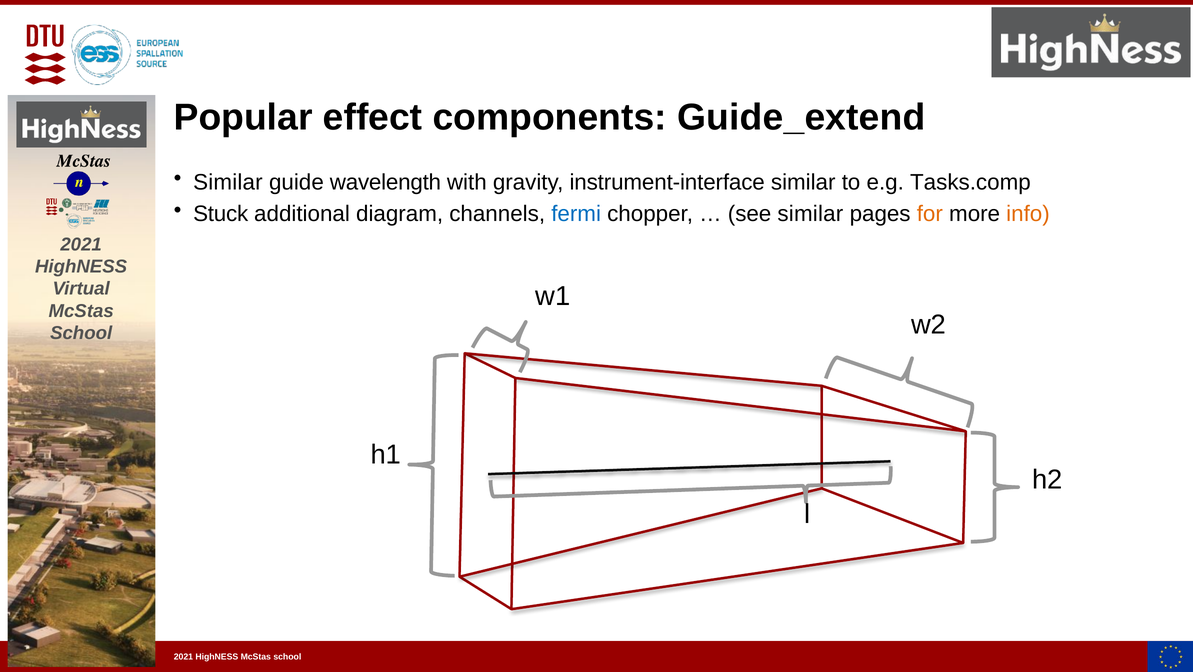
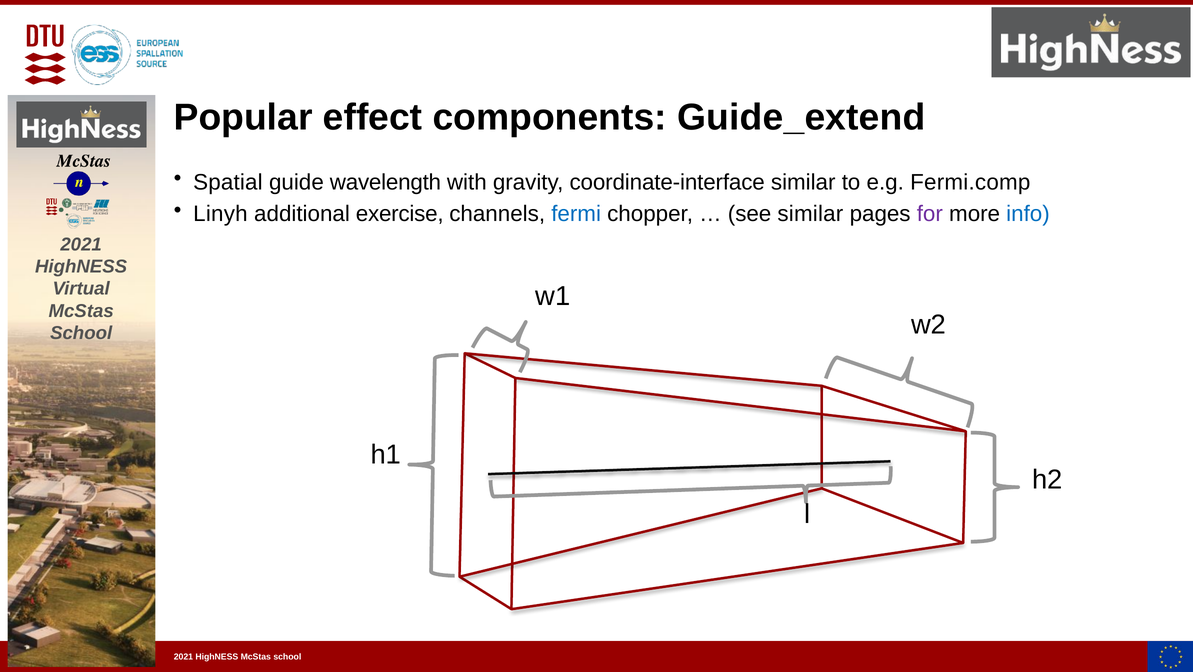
Similar at (228, 182): Similar -> Spatial
instrument-interface: instrument-interface -> coordinate-interface
Tasks.comp: Tasks.comp -> Fermi.comp
Stuck: Stuck -> Linyh
diagram: diagram -> exercise
for colour: orange -> purple
info colour: orange -> blue
